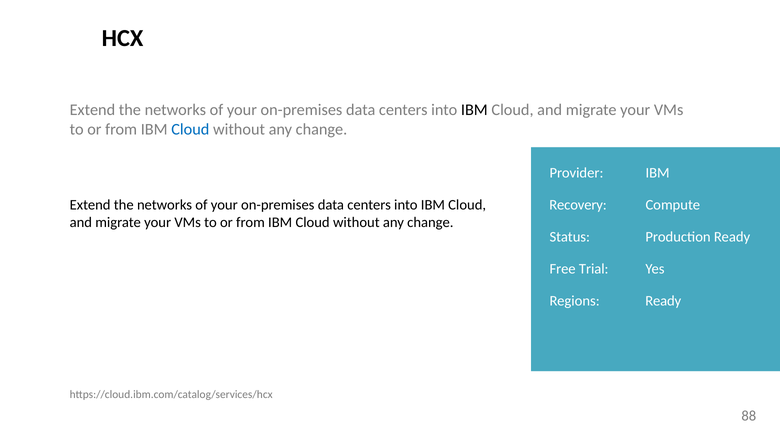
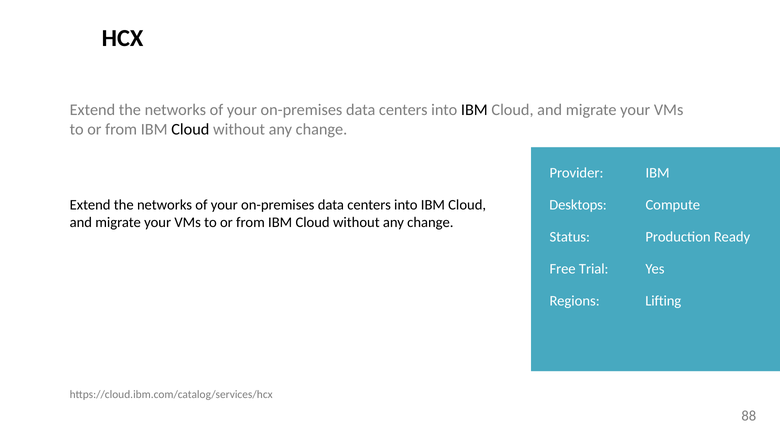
Cloud at (190, 129) colour: blue -> black
Recovery: Recovery -> Desktops
Regions Ready: Ready -> Lifting
